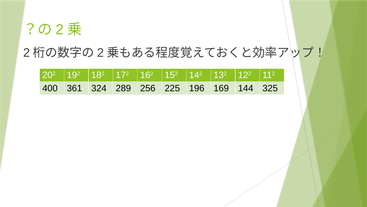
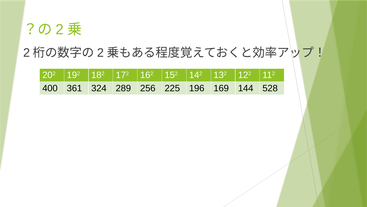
325: 325 -> 528
